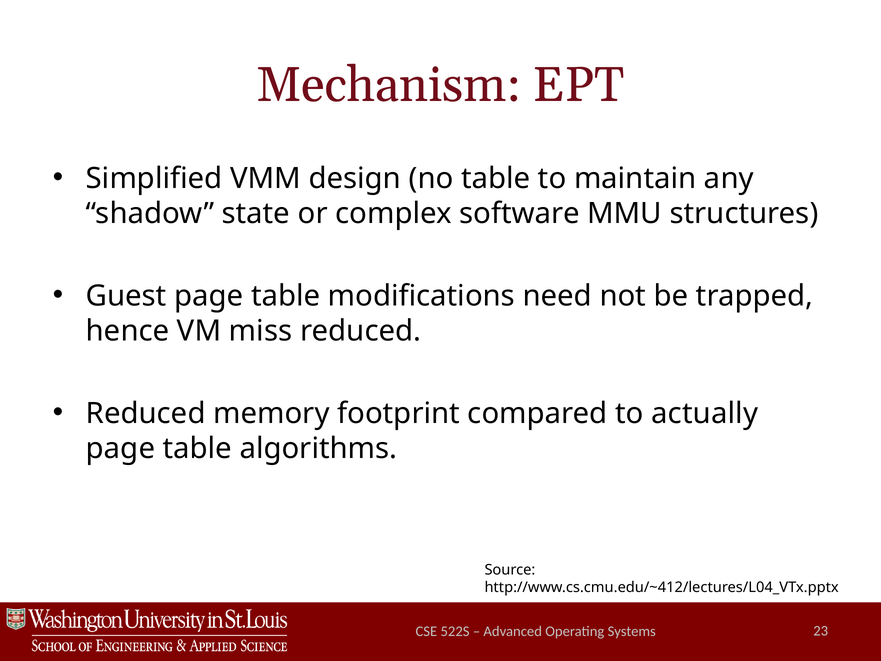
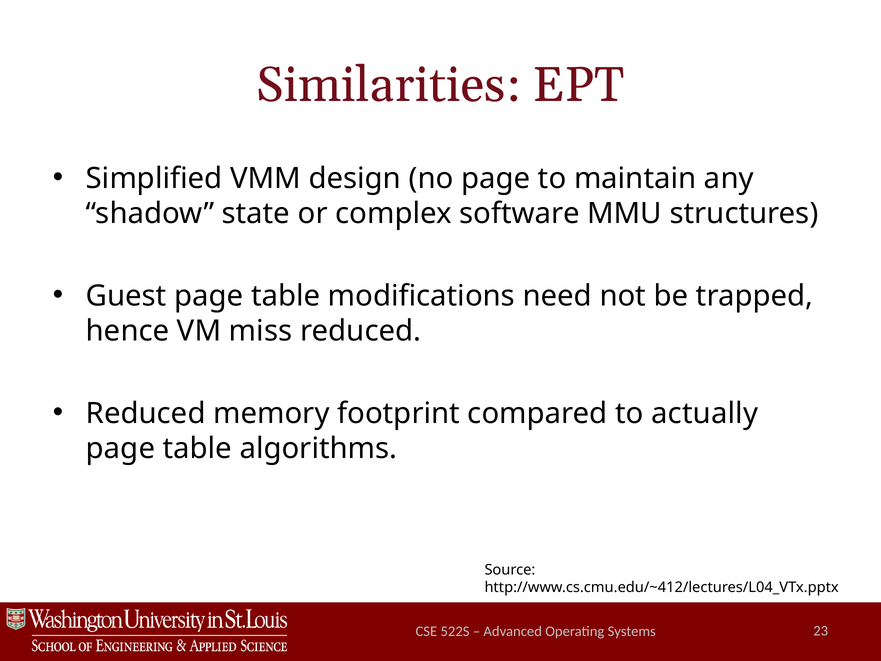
Mechanism: Mechanism -> Similarities
no table: table -> page
